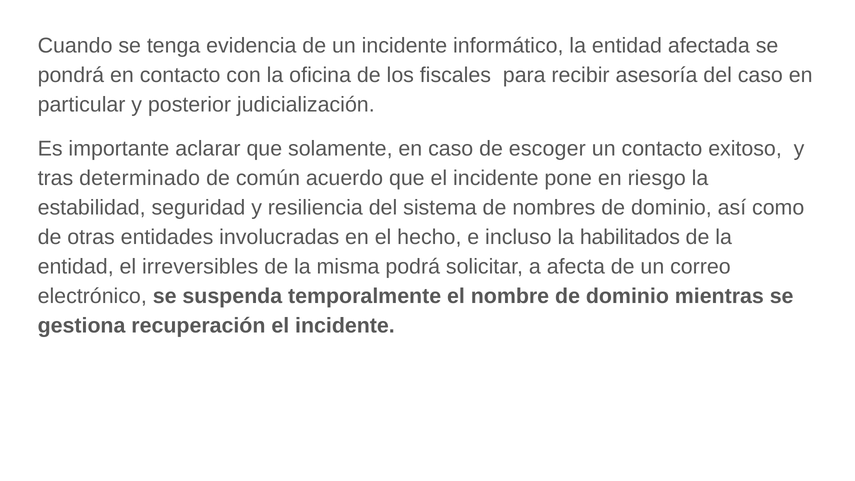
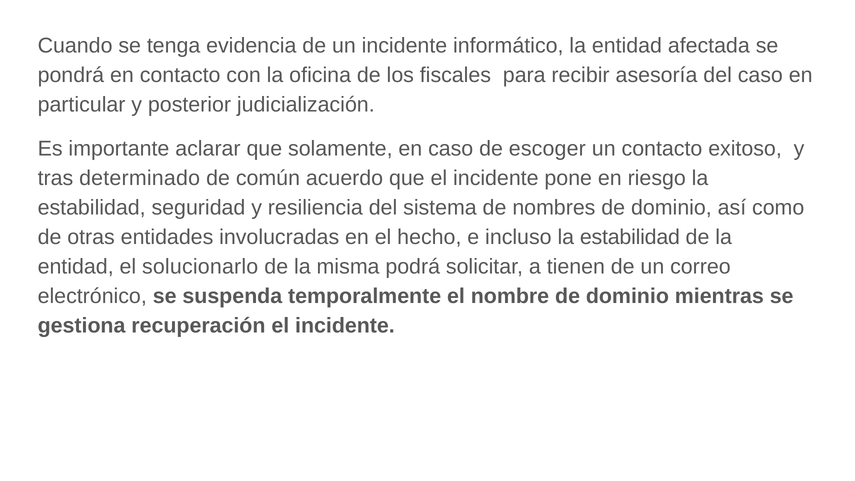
incluso la habilitados: habilitados -> estabilidad
irreversibles: irreversibles -> solucionarlo
afecta: afecta -> tienen
